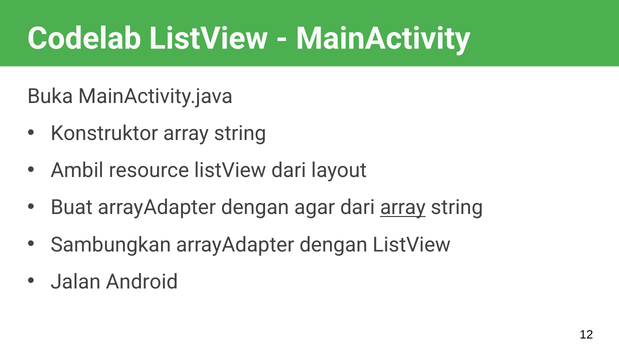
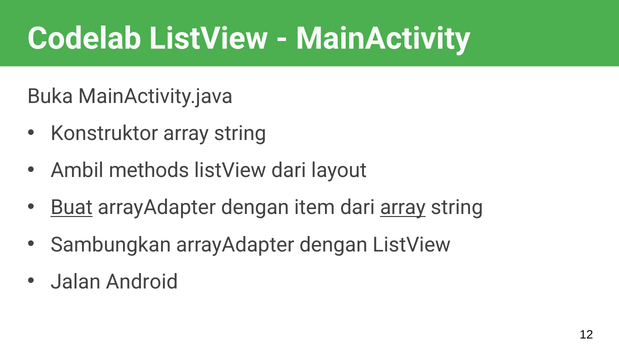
resource: resource -> methods
Buat underline: none -> present
agar: agar -> item
